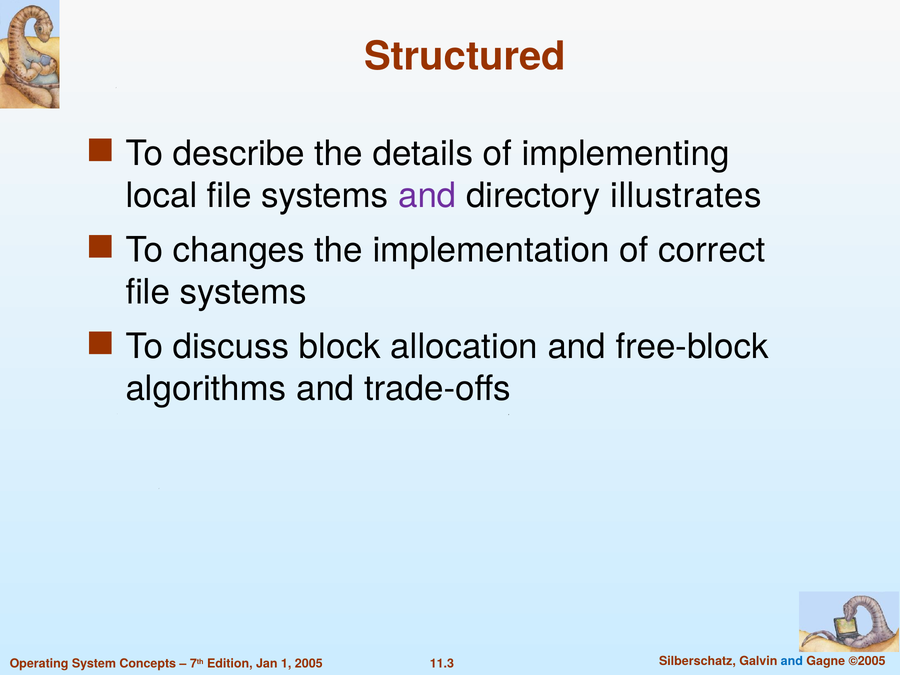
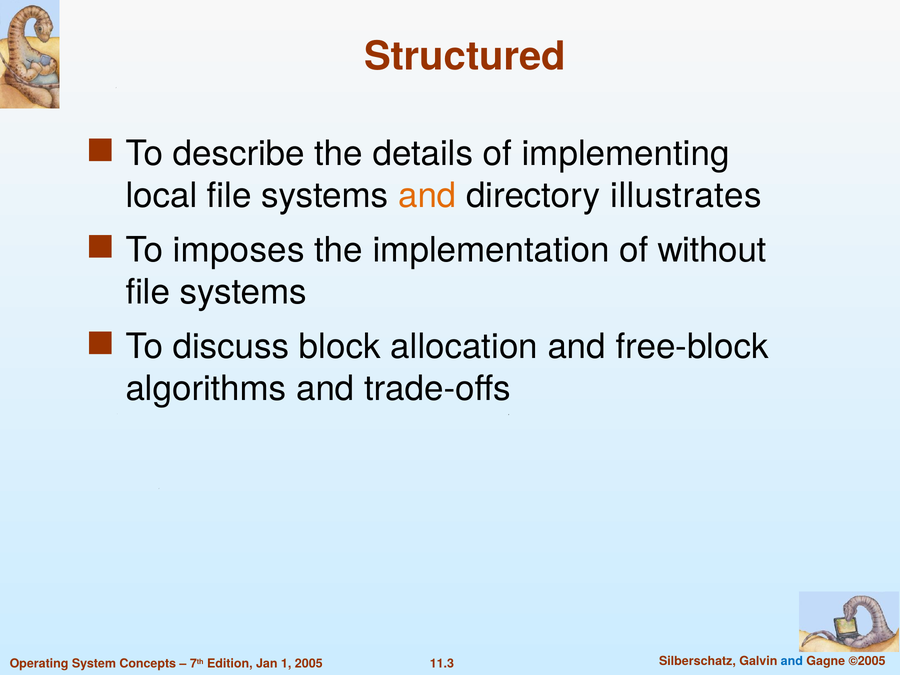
and at (427, 196) colour: purple -> orange
changes: changes -> imposes
correct: correct -> without
